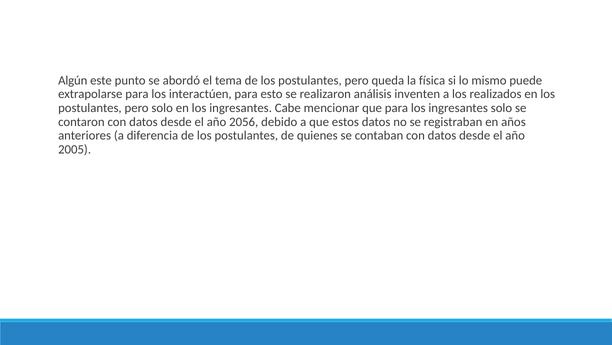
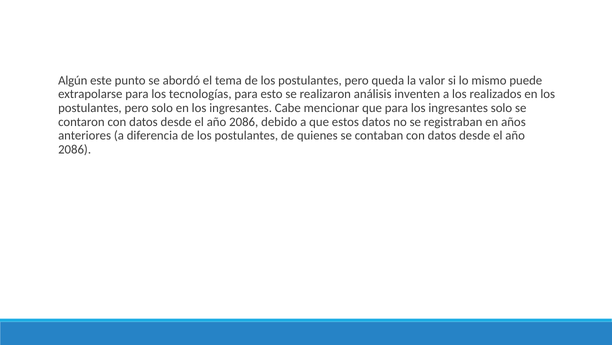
física: física -> valor
interactúen: interactúen -> tecnologías
2056 at (244, 122): 2056 -> 2086
2005 at (75, 149): 2005 -> 2086
